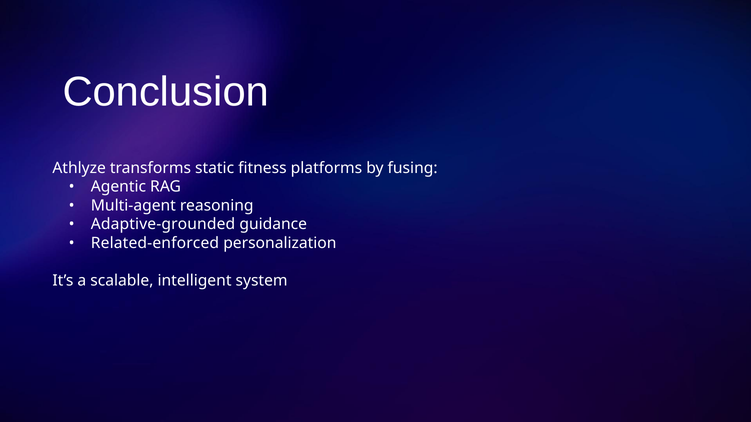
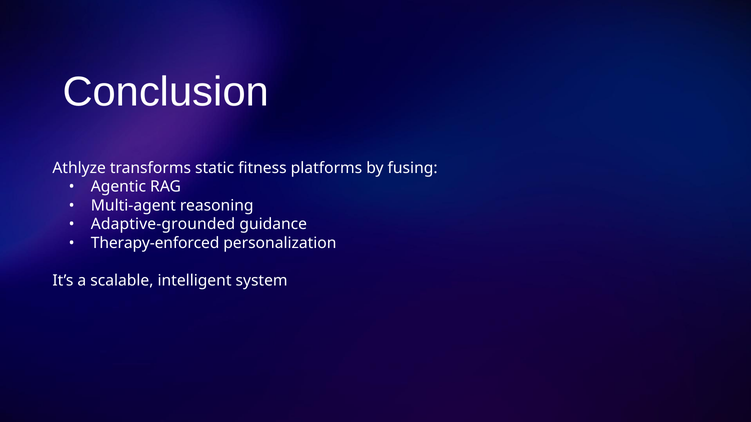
Related-enforced: Related-enforced -> Therapy-enforced
